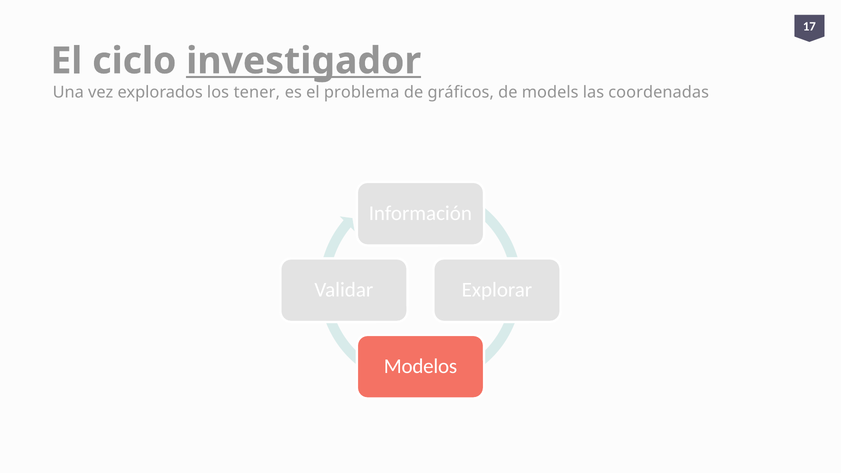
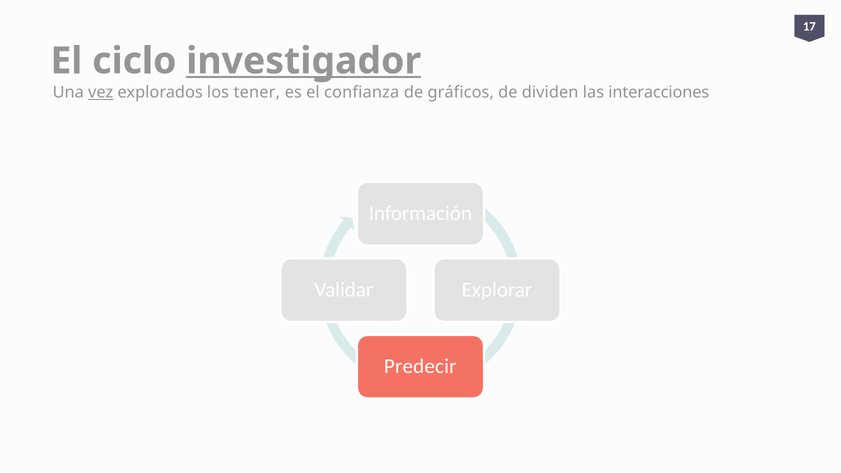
vez underline: none -> present
problema: problema -> confianza
models: models -> dividen
coordenadas: coordenadas -> interacciones
Modelos: Modelos -> Predecir
